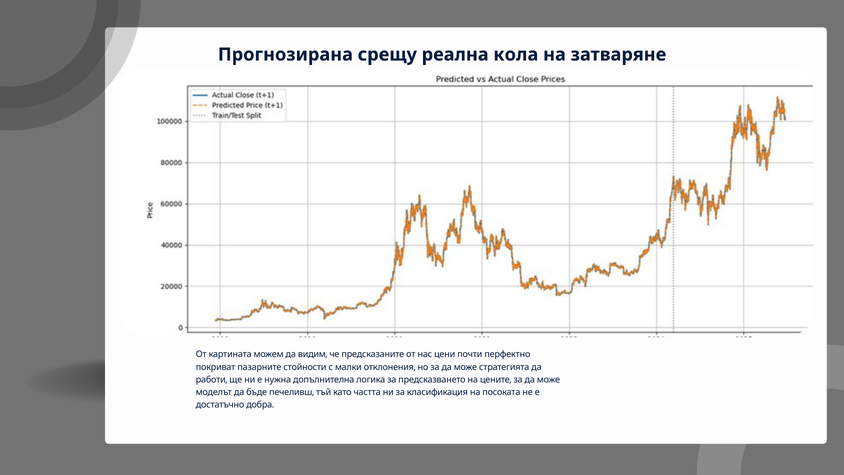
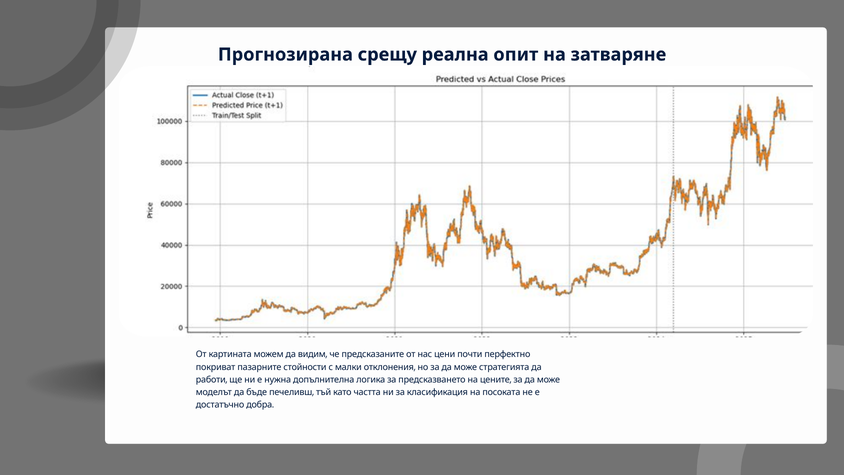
кола: кола -> опит
